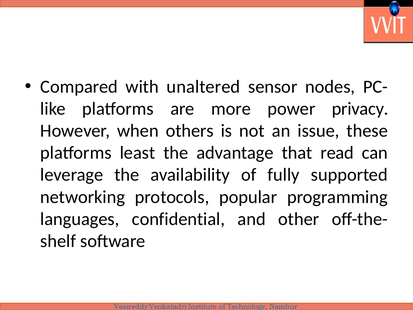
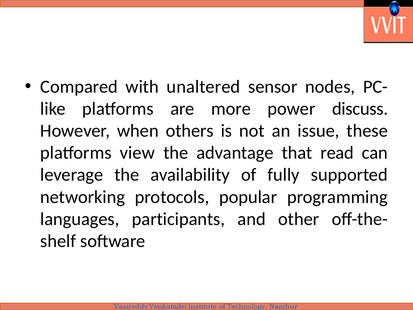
privacy: privacy -> discuss
least: least -> view
confidential: confidential -> participants
